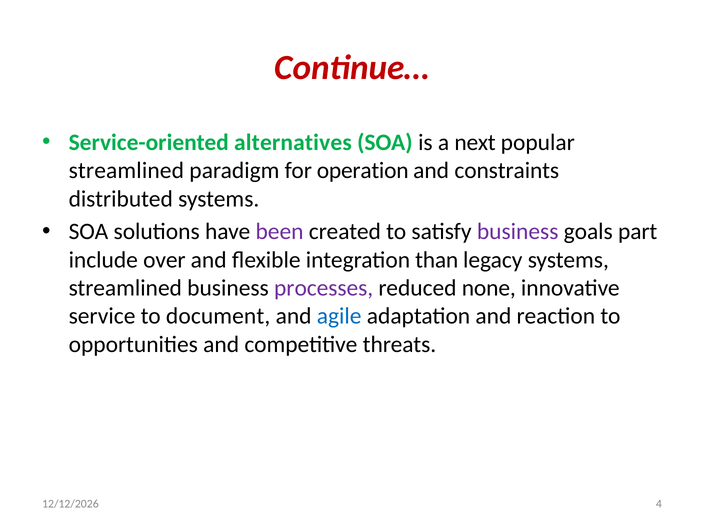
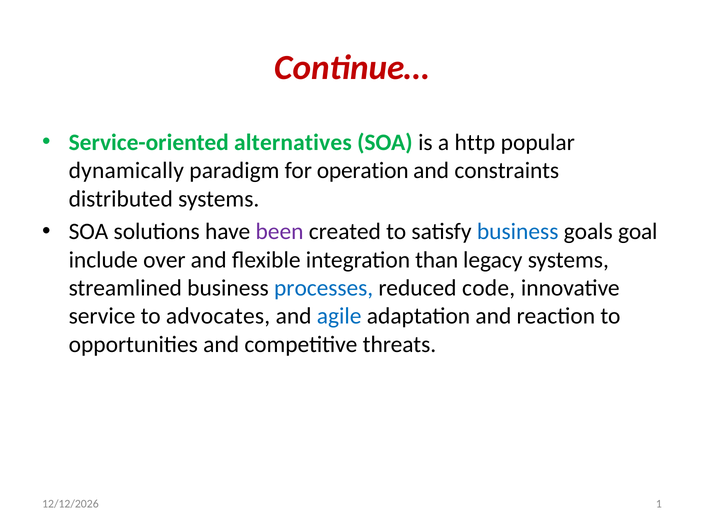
next: next -> http
streamlined at (126, 171): streamlined -> dynamically
business at (518, 232) colour: purple -> blue
part: part -> goal
processes colour: purple -> blue
none: none -> code
document: document -> advocates
4: 4 -> 1
